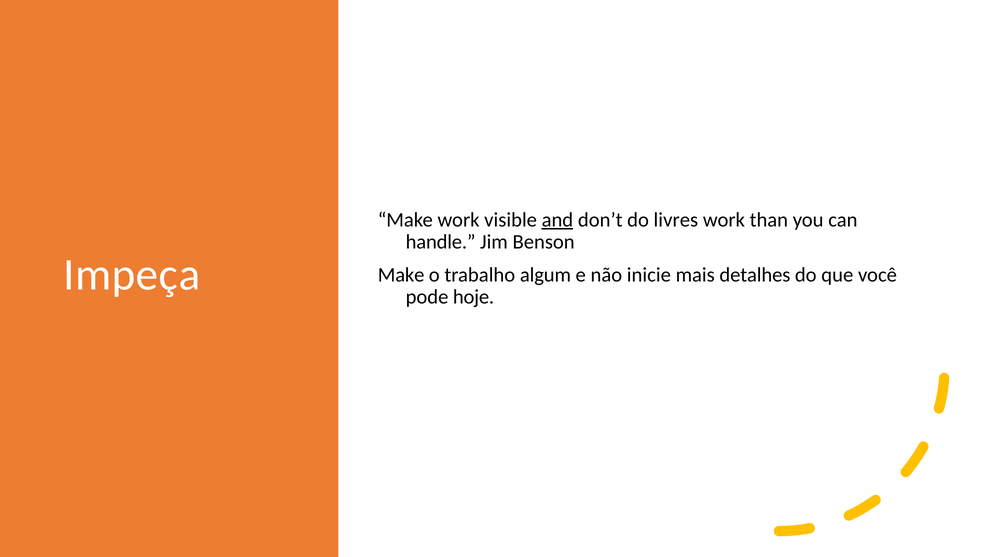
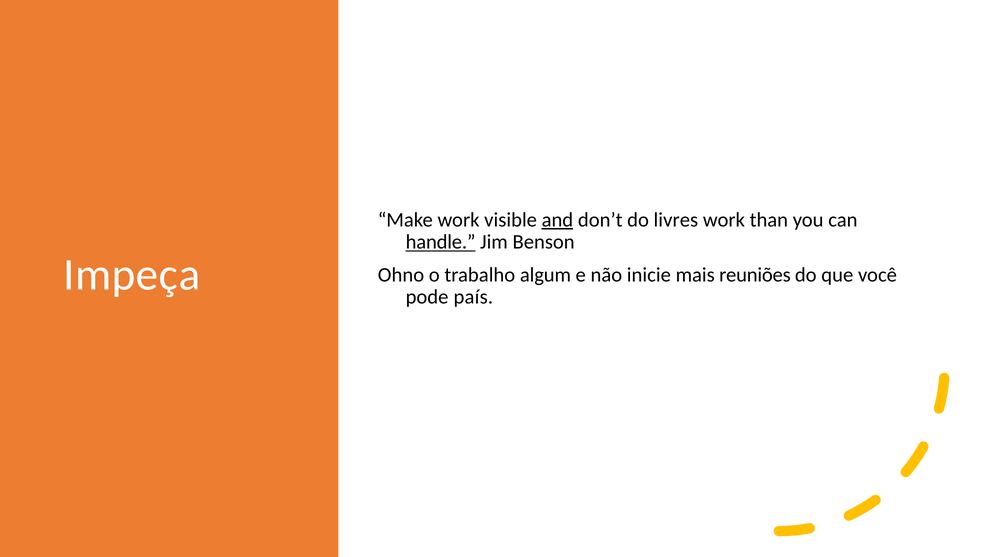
handle underline: none -> present
Make at (401, 275): Make -> Ohno
detalhes: detalhes -> reuniões
hoje: hoje -> país
